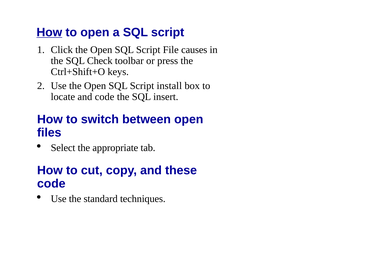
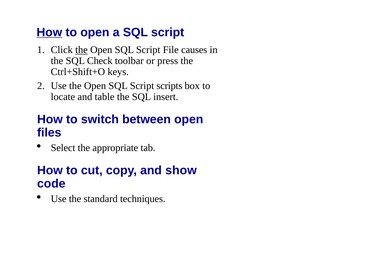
the at (81, 50) underline: none -> present
install: install -> scripts
and code: code -> table
these: these -> show
